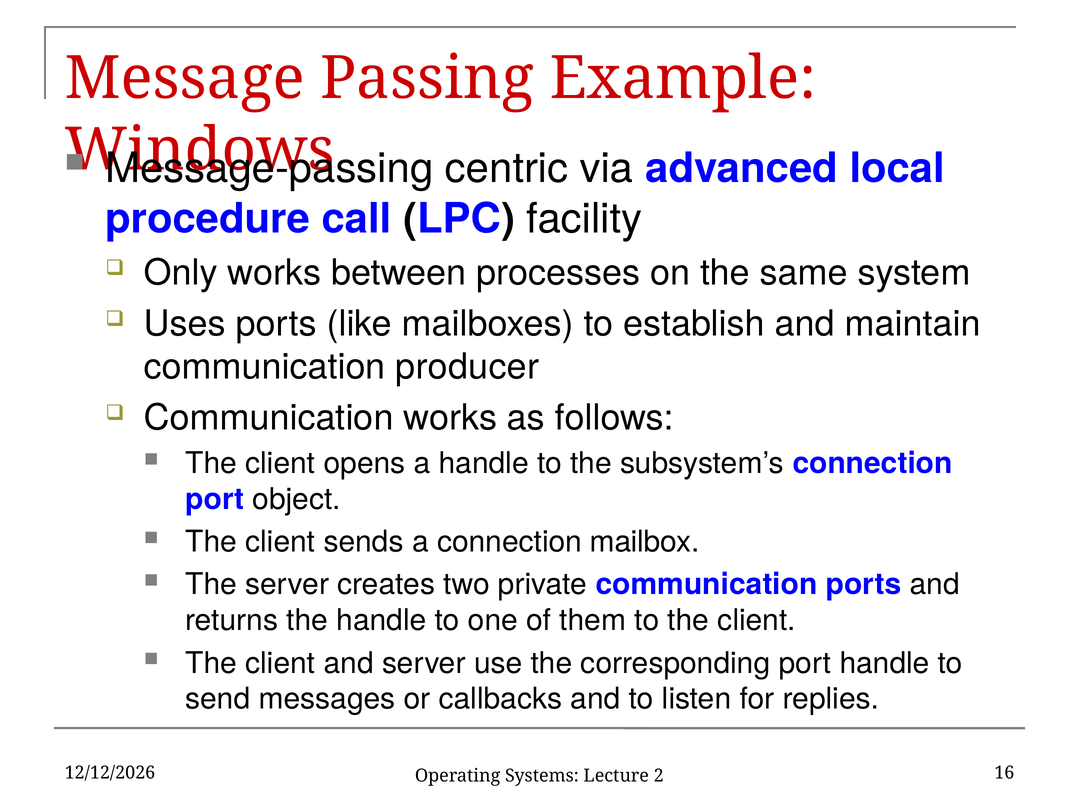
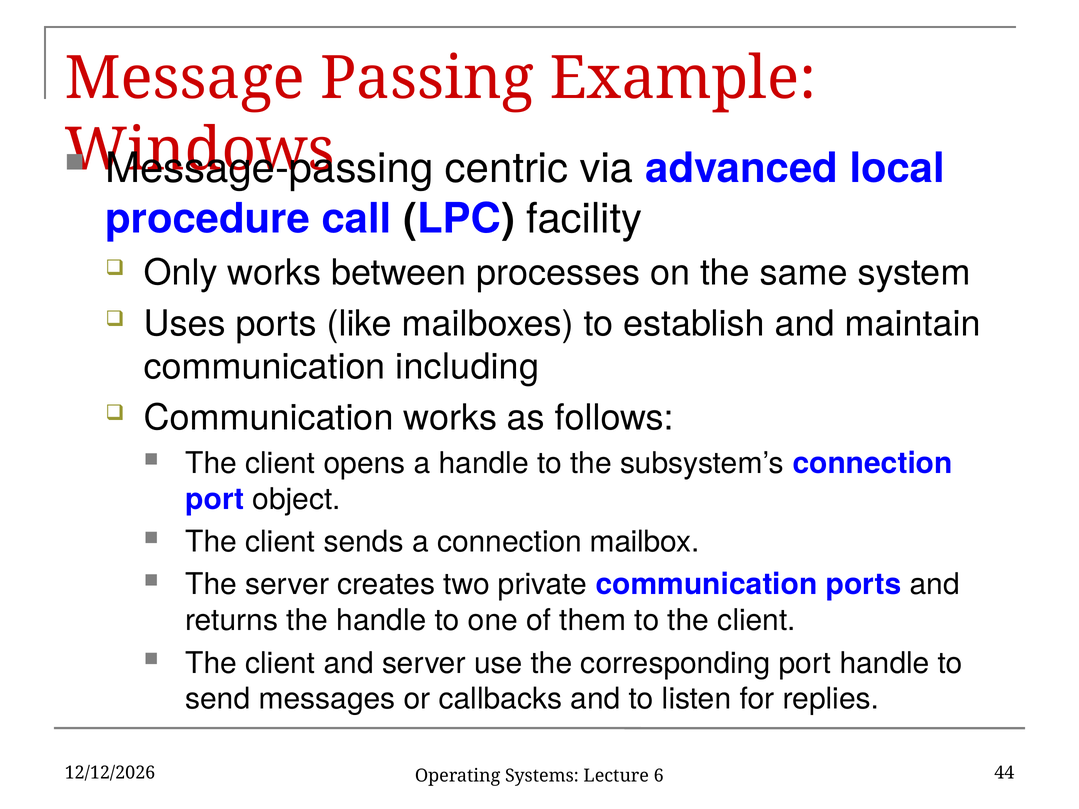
producer: producer -> including
16: 16 -> 44
2: 2 -> 6
